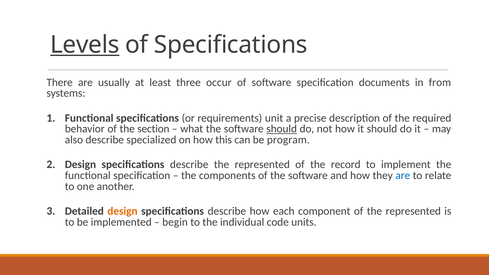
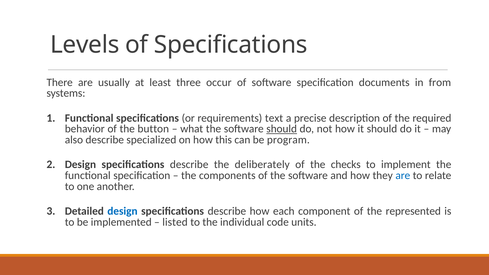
Levels underline: present -> none
unit: unit -> text
section: section -> button
describe the represented: represented -> deliberately
record: record -> checks
design at (122, 211) colour: orange -> blue
begin: begin -> listed
